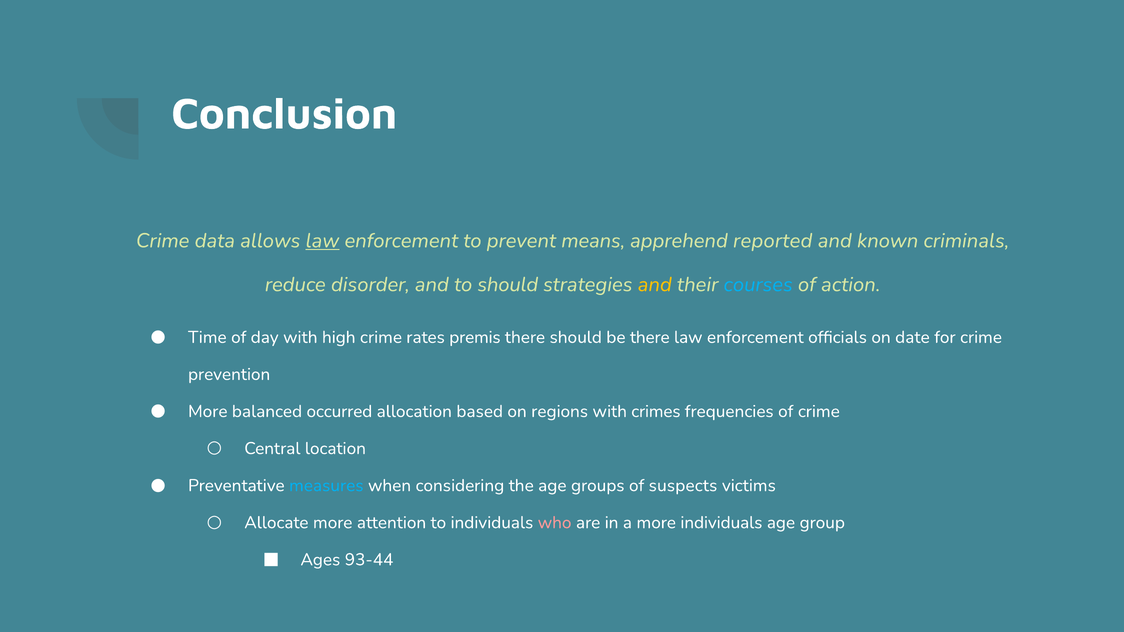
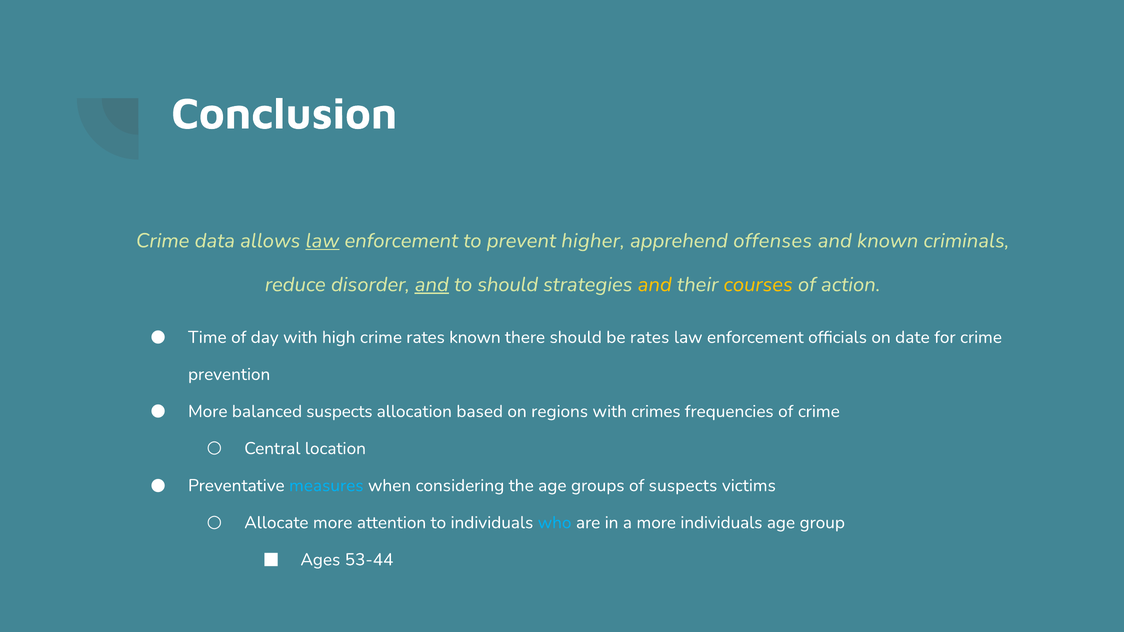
means: means -> higher
reported: reported -> offenses
and at (432, 285) underline: none -> present
courses colour: light blue -> yellow
rates premis: premis -> known
be there: there -> rates
balanced occurred: occurred -> suspects
who colour: pink -> light blue
93-44: 93-44 -> 53-44
